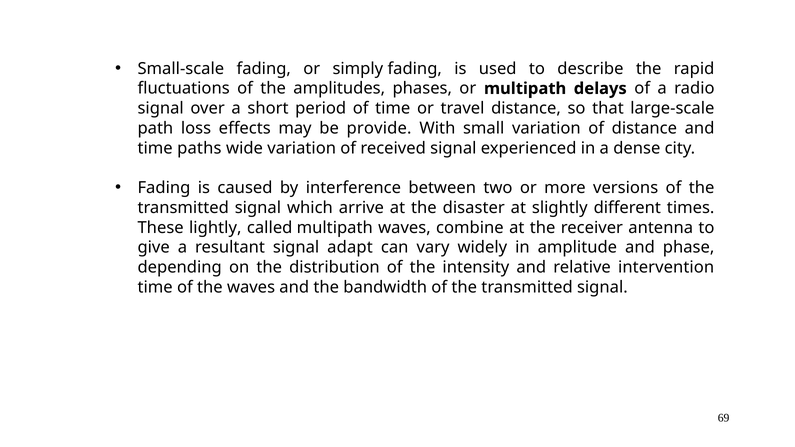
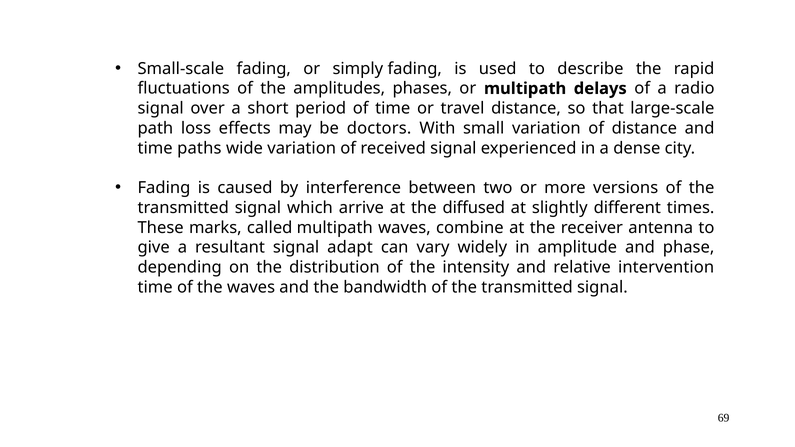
provide: provide -> doctors
disaster: disaster -> diffused
lightly: lightly -> marks
